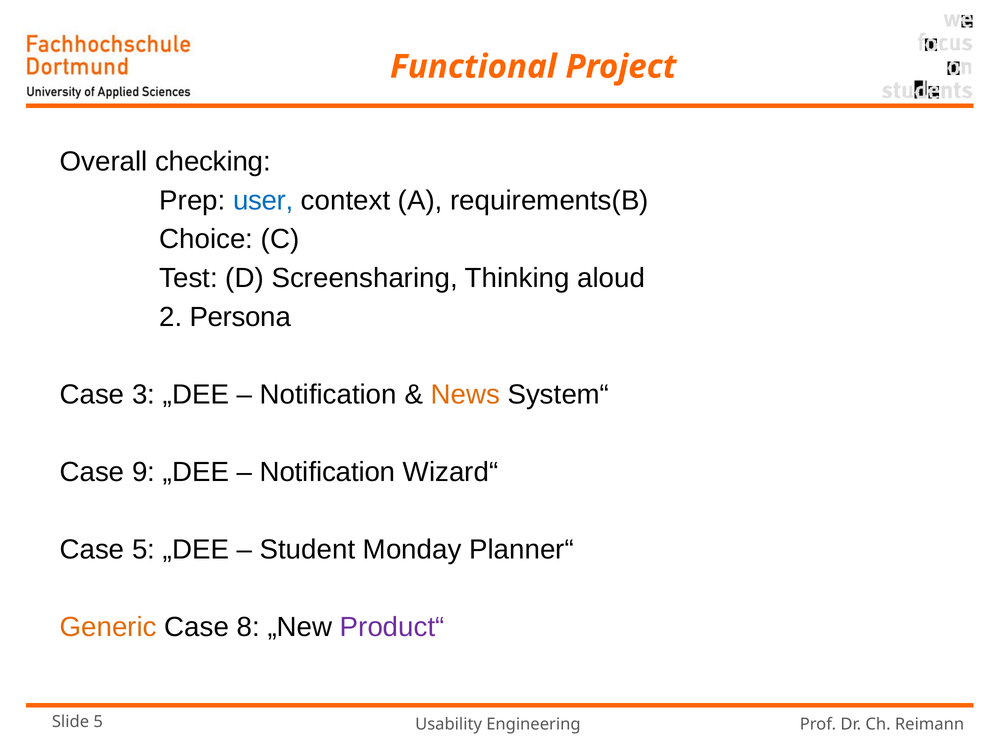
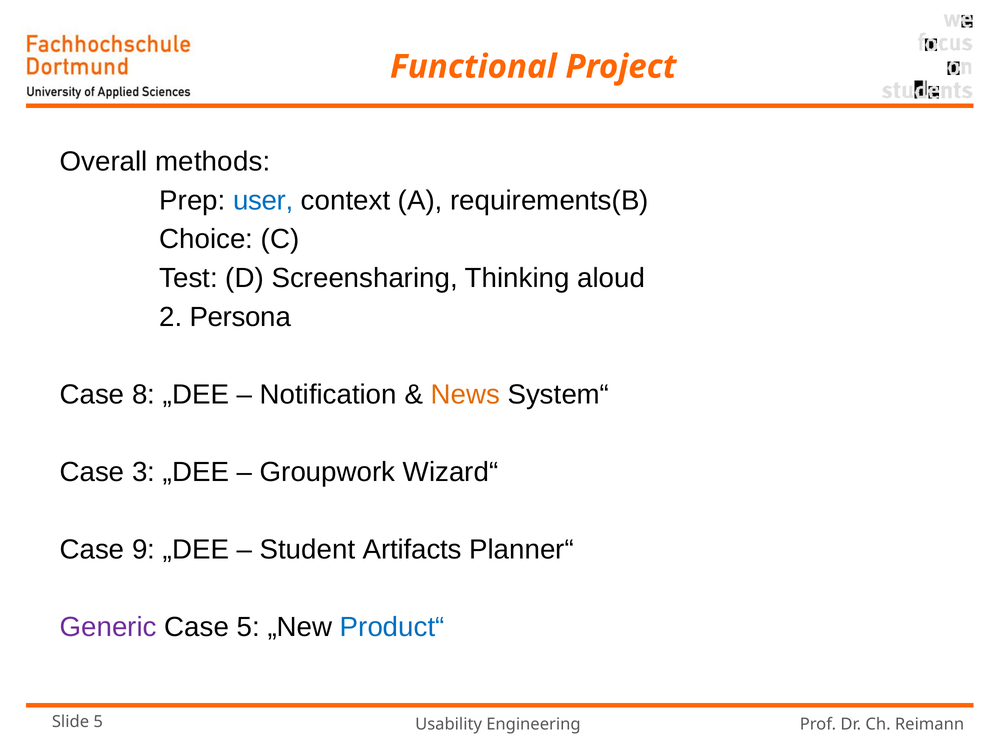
checking: checking -> methods
3: 3 -> 8
9: 9 -> 3
Notification at (328, 472): Notification -> Groupwork
Case 5: 5 -> 9
Monday: Monday -> Artifacts
Generic colour: orange -> purple
Case 8: 8 -> 5
Product“ colour: purple -> blue
